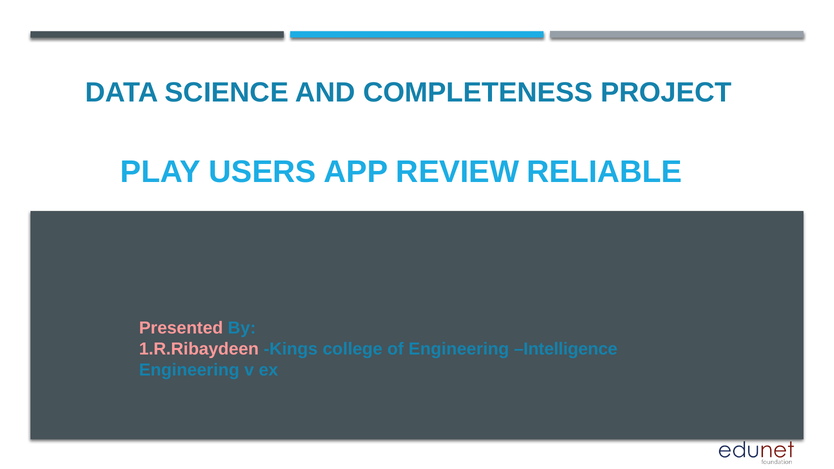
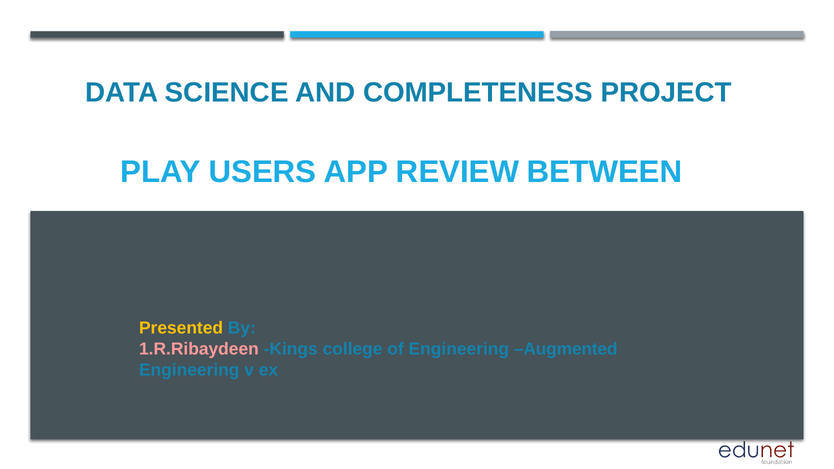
RELIABLE: RELIABLE -> BETWEEN
Presented colour: pink -> yellow
Intelligence: Intelligence -> Augmented
